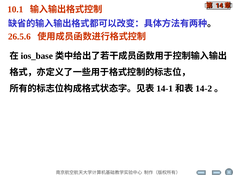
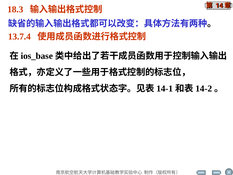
10.1: 10.1 -> 18.3
26.5.6: 26.5.6 -> 13.7.4
